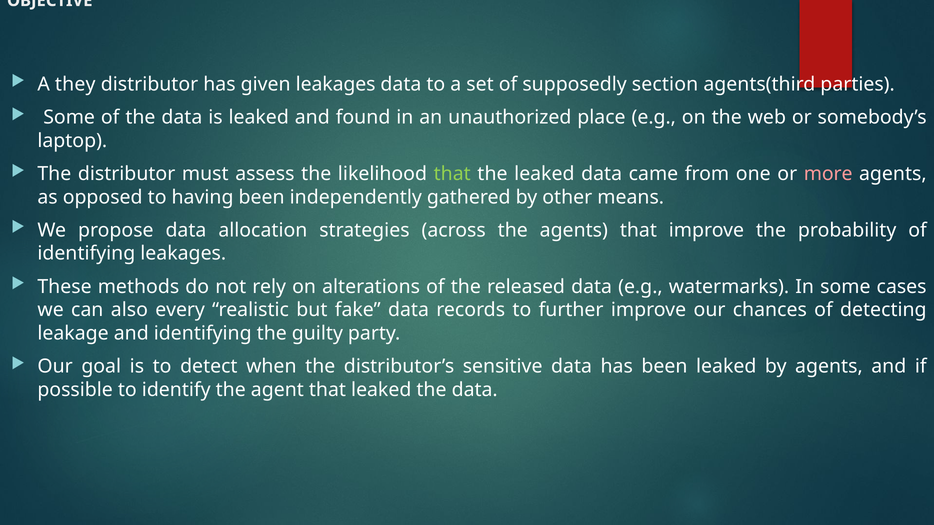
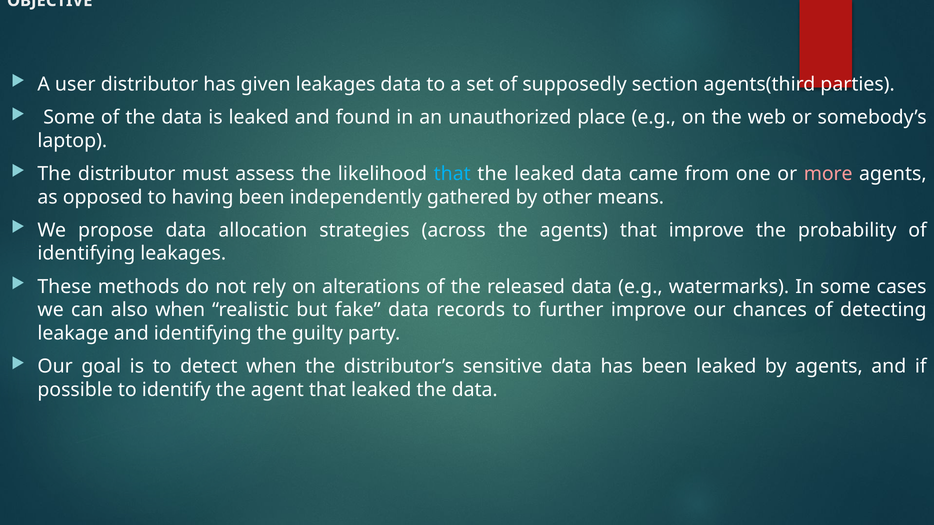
they: they -> user
that at (452, 174) colour: light green -> light blue
also every: every -> when
